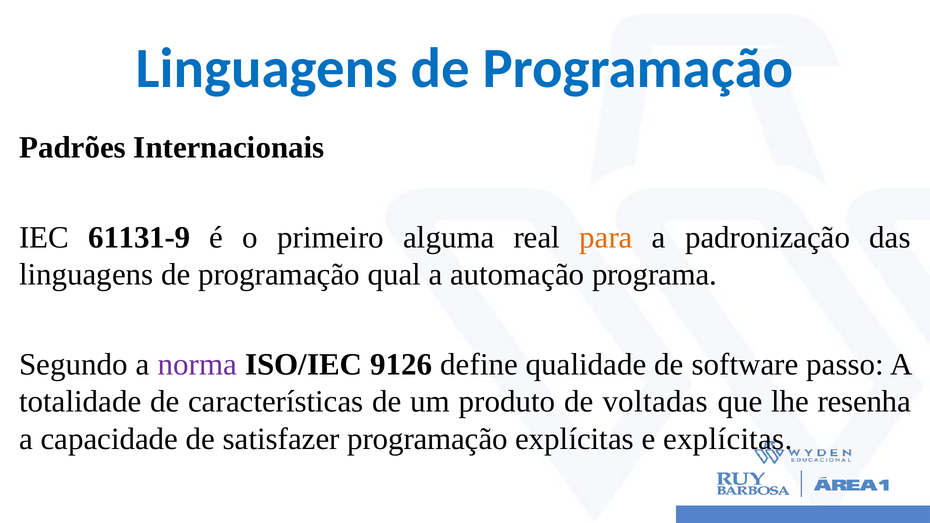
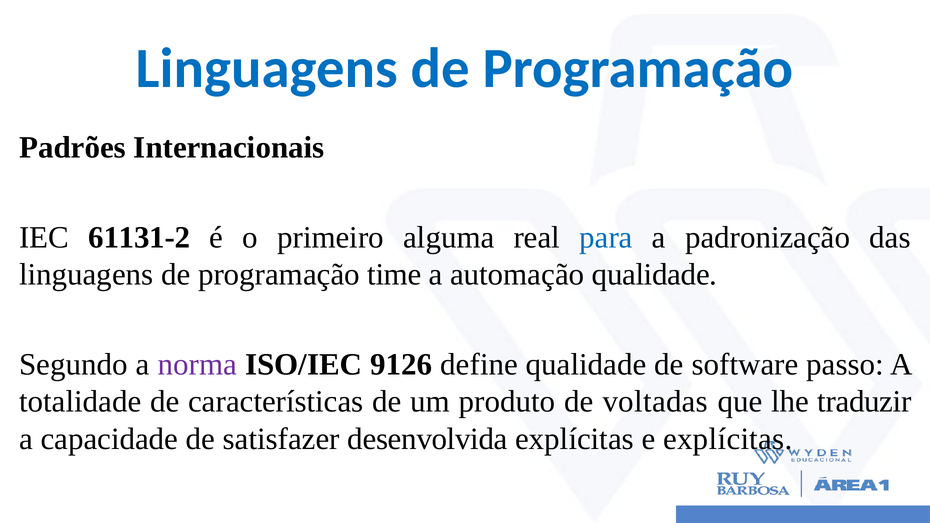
61131-9: 61131-9 -> 61131-2
para colour: orange -> blue
qual: qual -> time
automação programa: programa -> qualidade
resenha: resenha -> traduzir
satisfazer programação: programação -> desenvolvida
